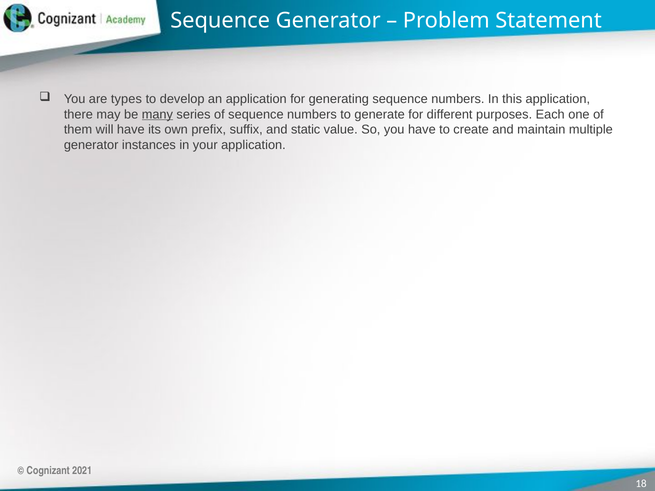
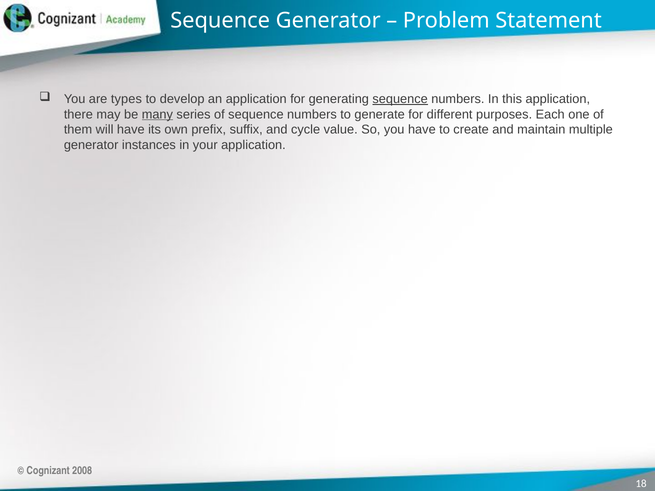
sequence at (400, 99) underline: none -> present
static: static -> cycle
2021: 2021 -> 2008
